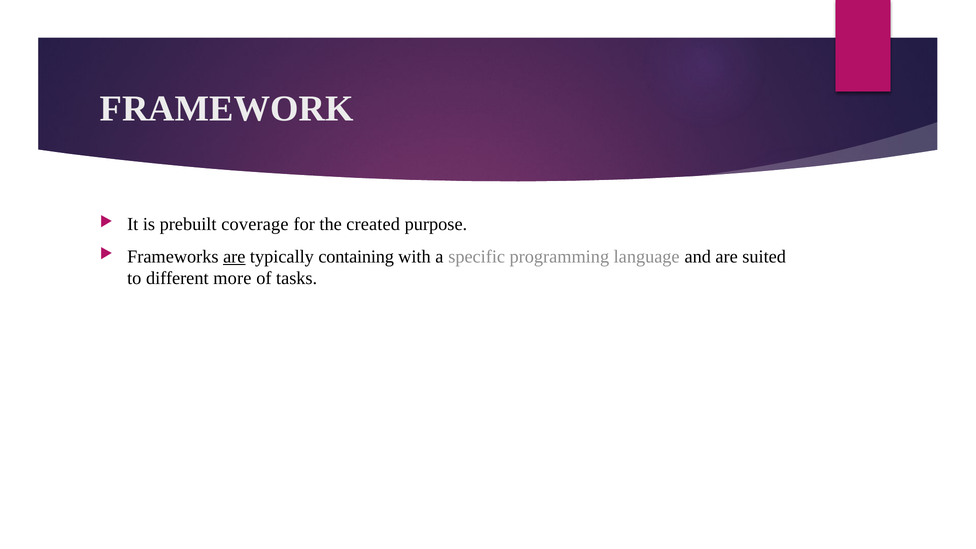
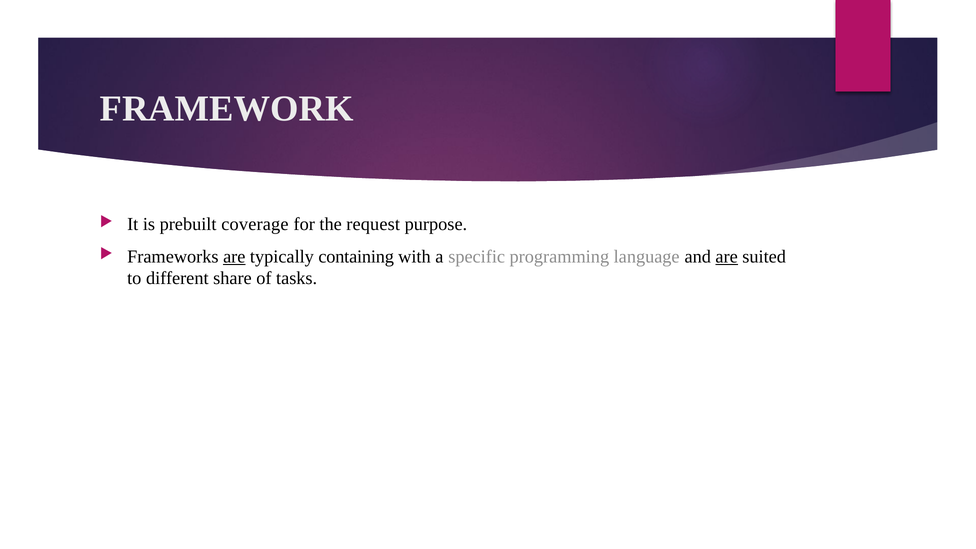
created: created -> request
are at (727, 256) underline: none -> present
more: more -> share
